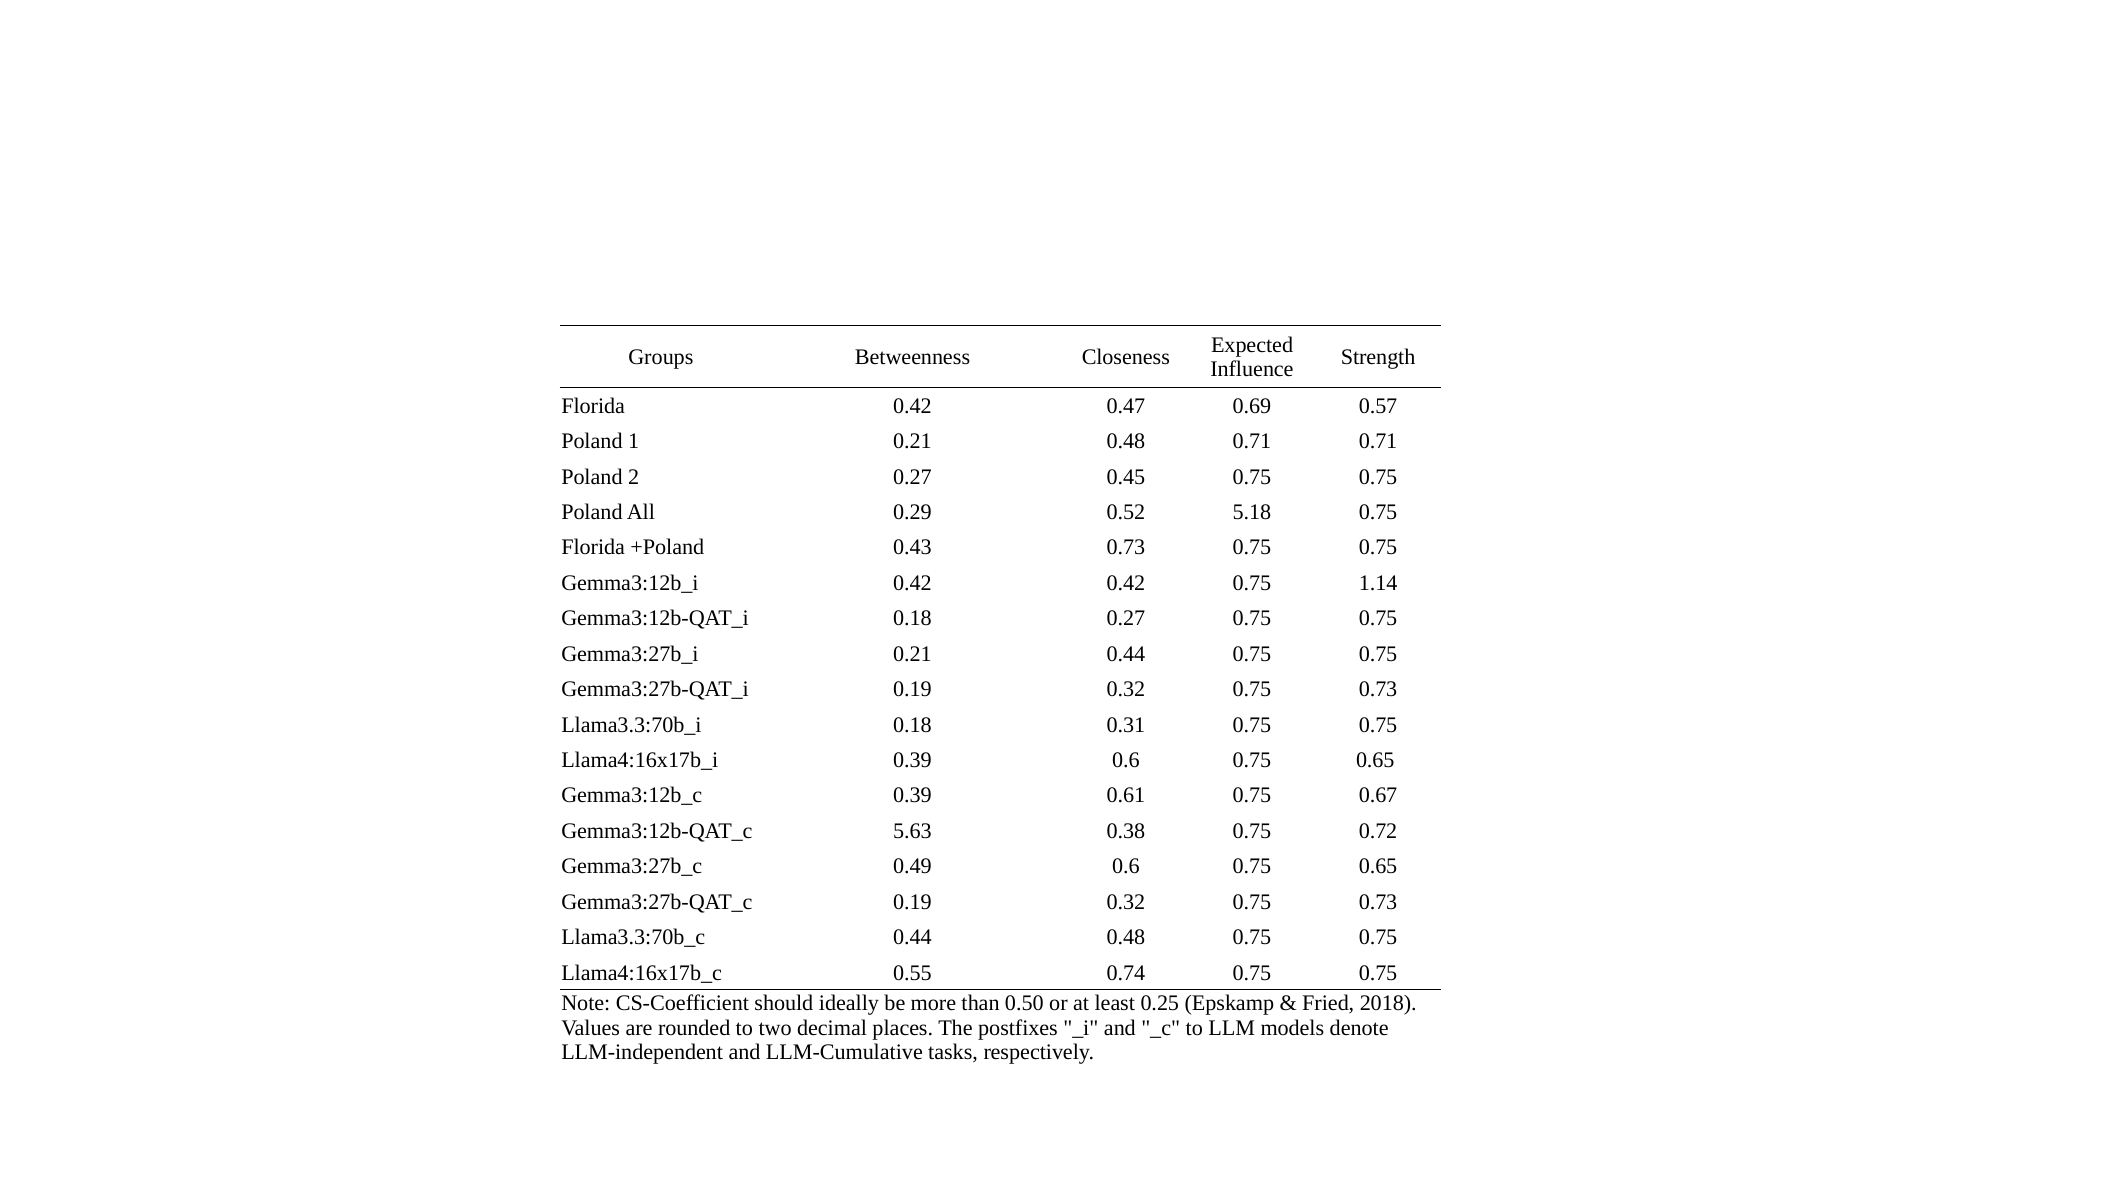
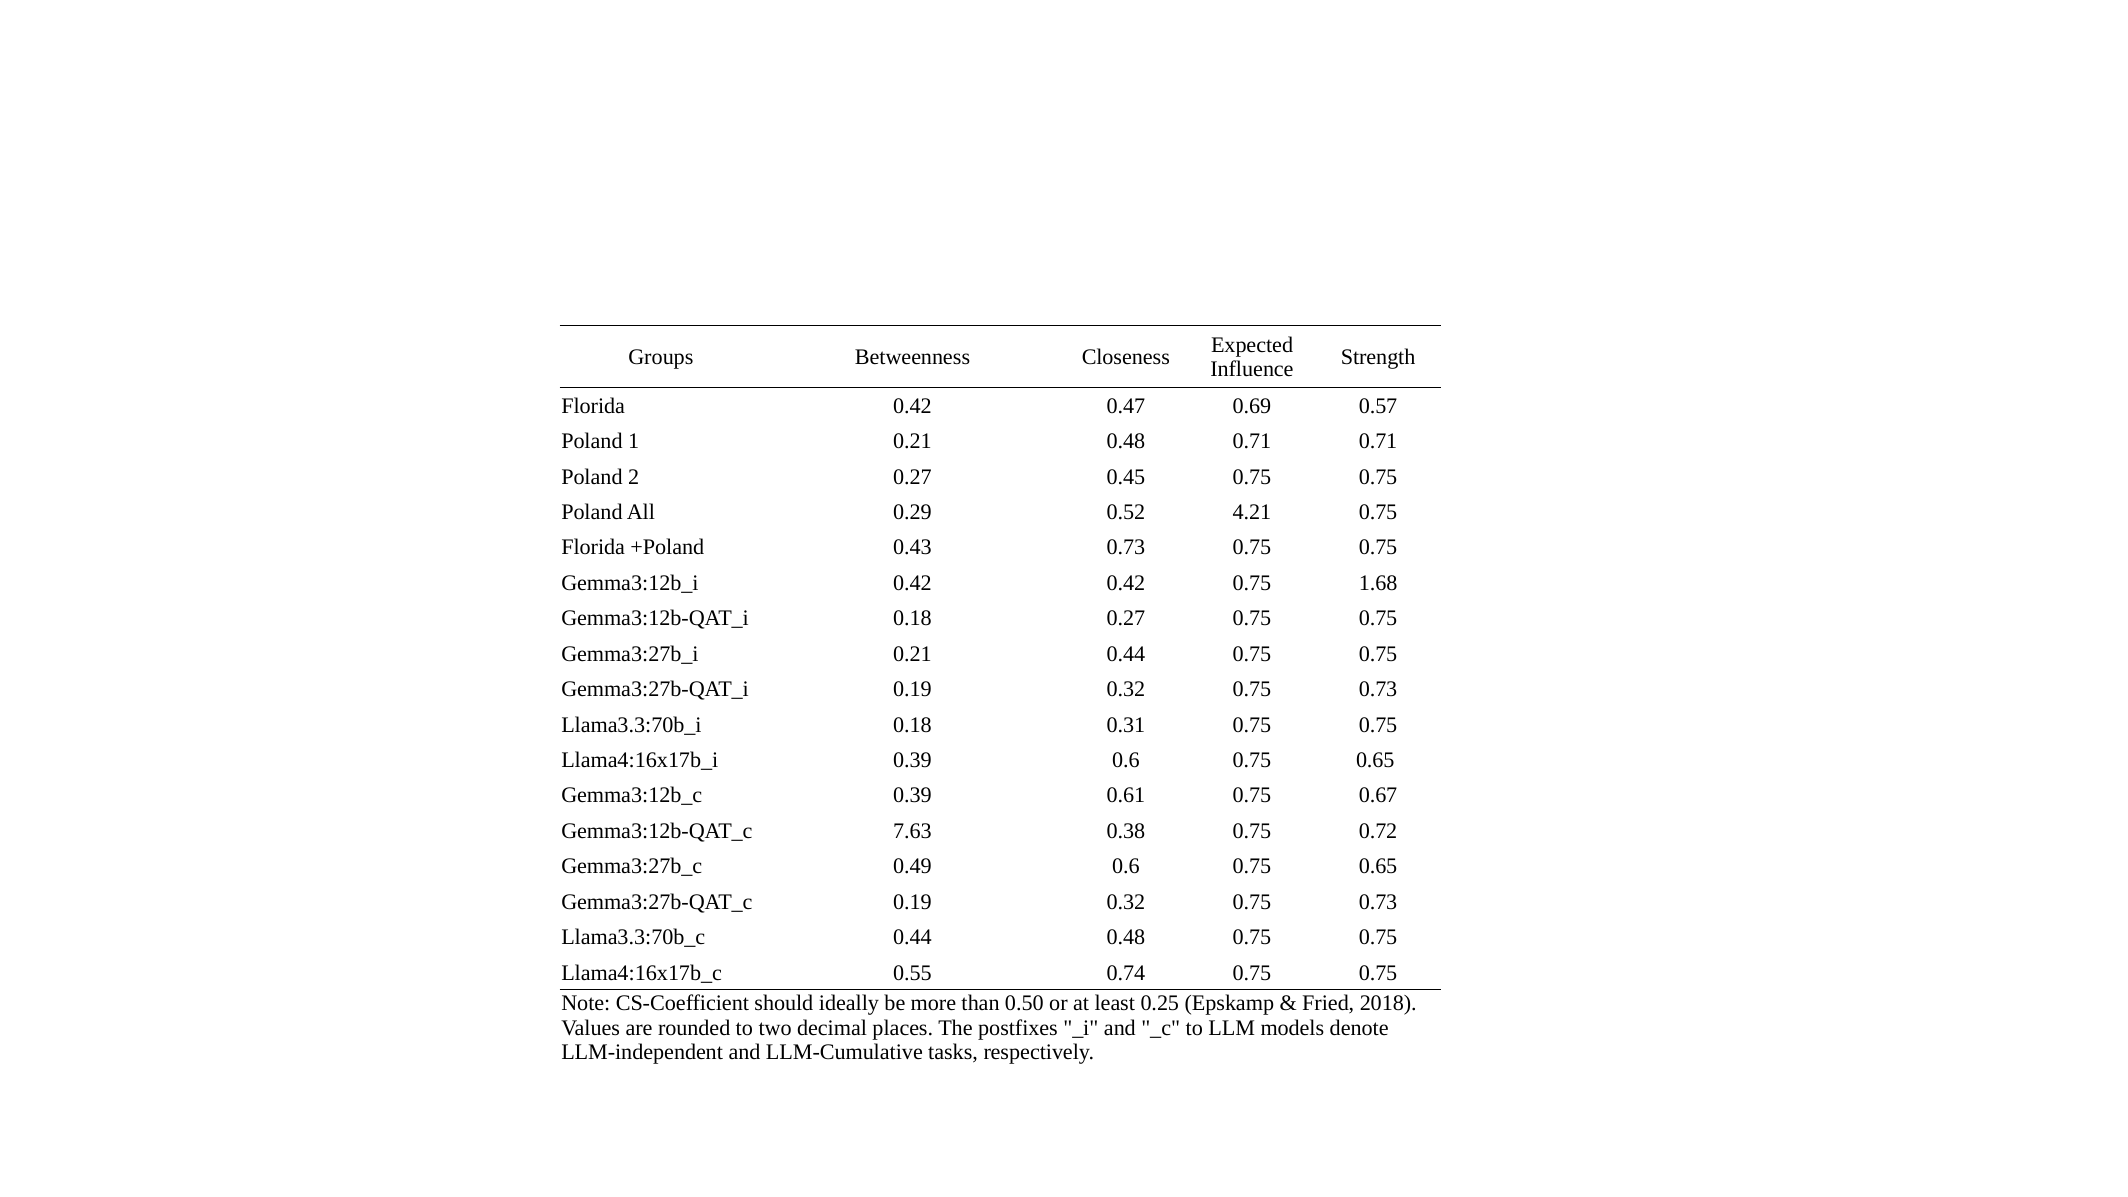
5.18: 5.18 -> 4.21
1.14: 1.14 -> 1.68
5.63: 5.63 -> 7.63
